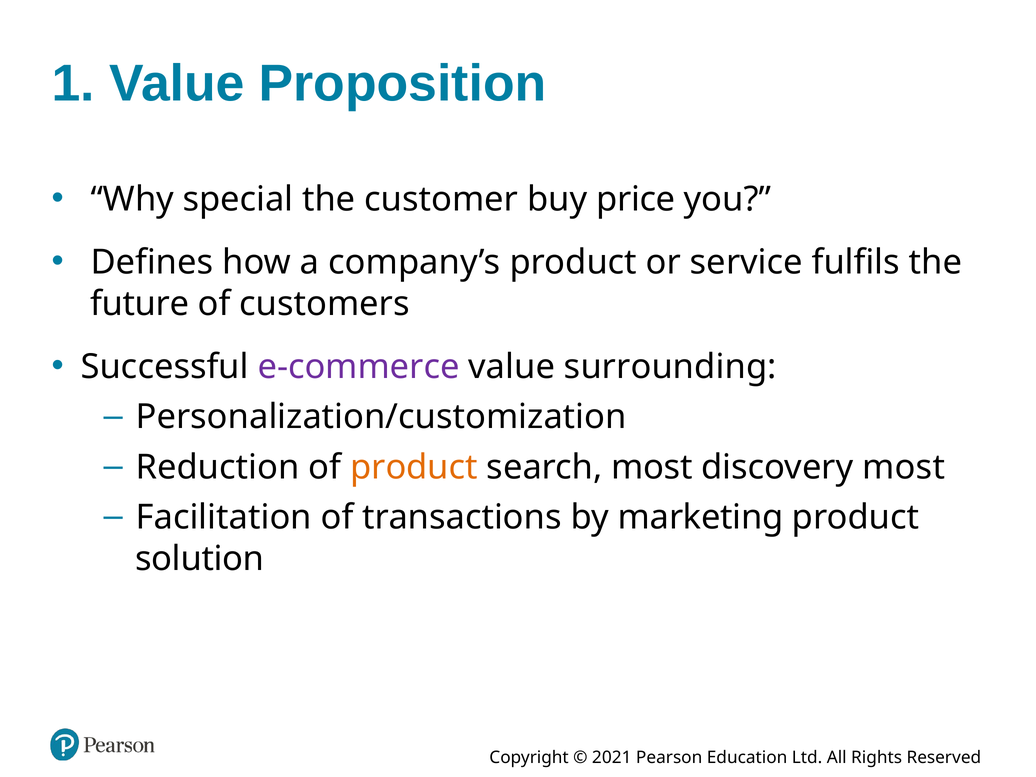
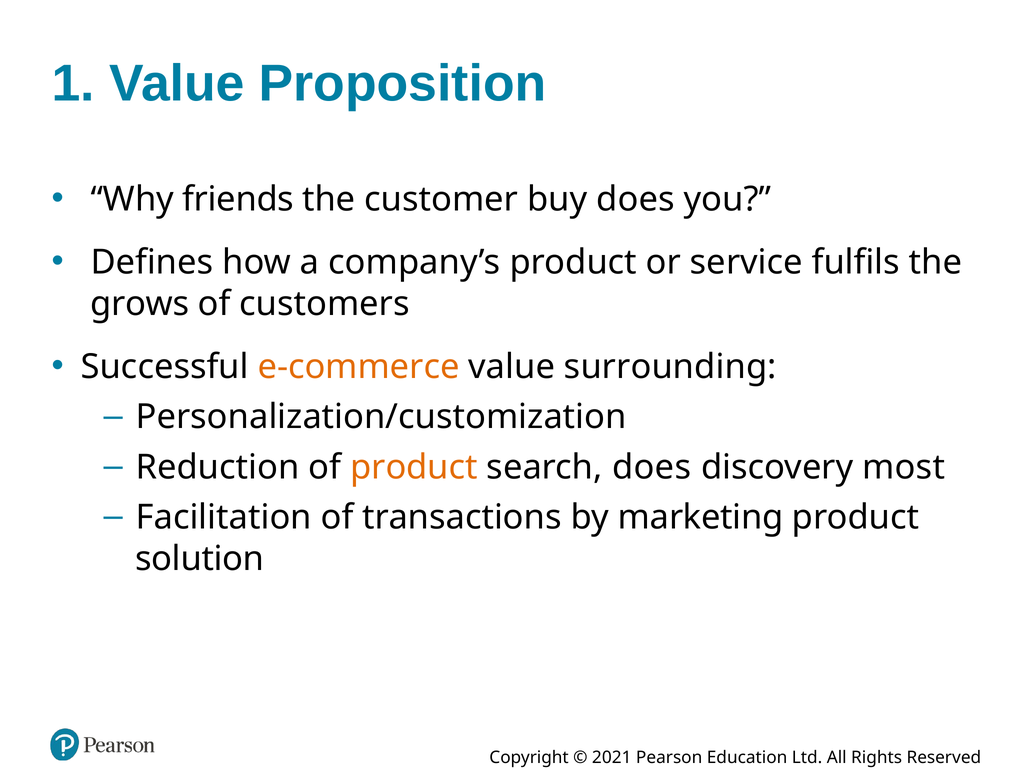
special: special -> friends
buy price: price -> does
future: future -> grows
e-commerce colour: purple -> orange
search most: most -> does
